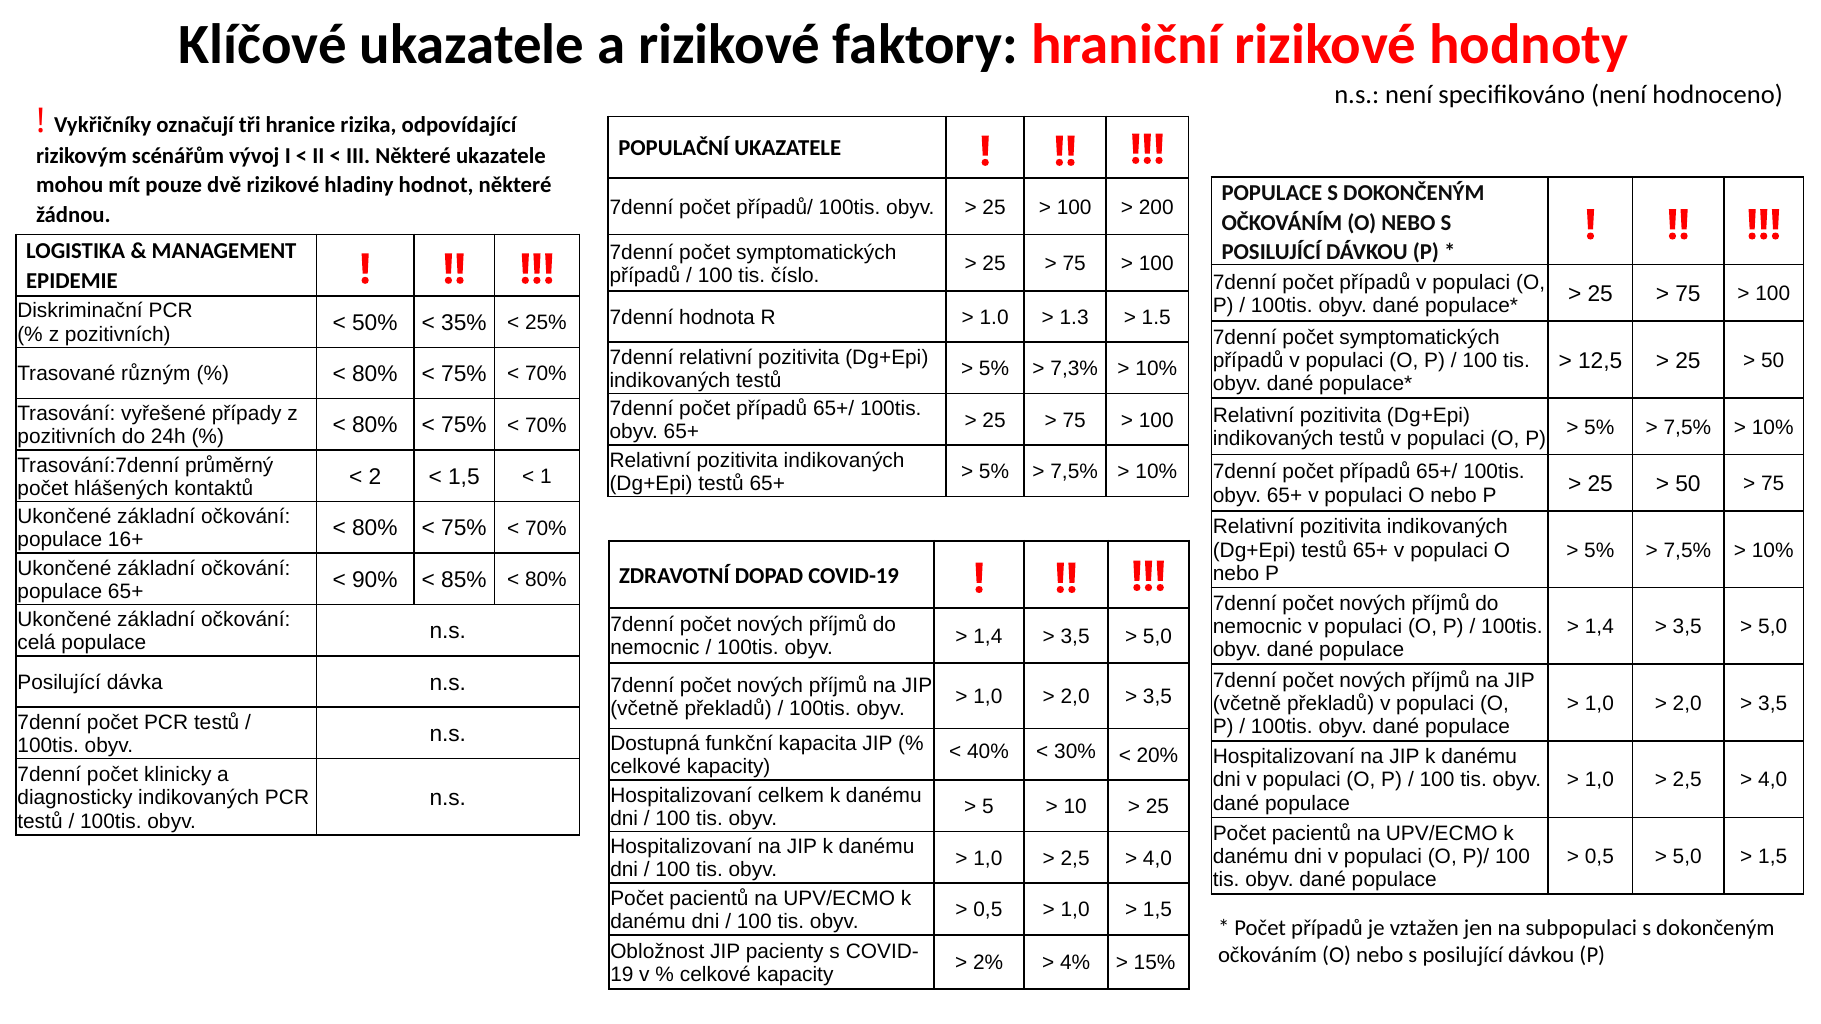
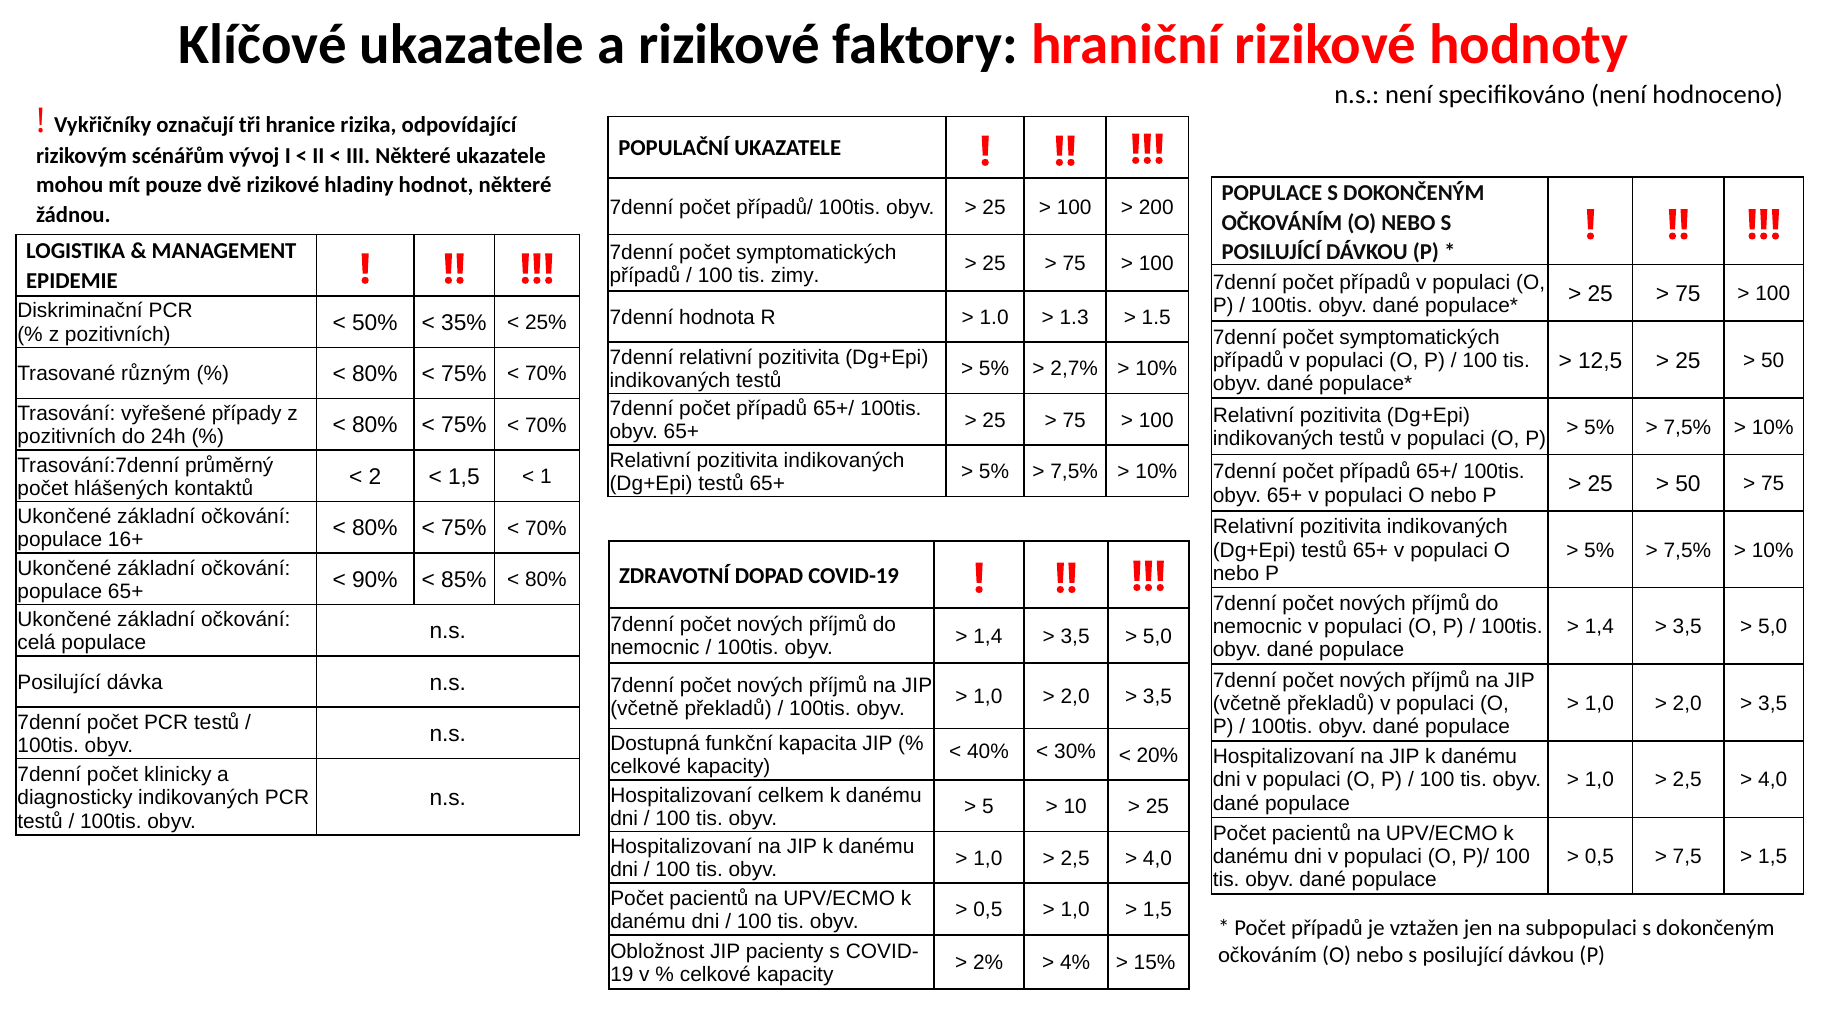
číslo: číslo -> zimy
7,3%: 7,3% -> 2,7%
5,0 at (1687, 857): 5,0 -> 7,5
